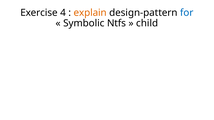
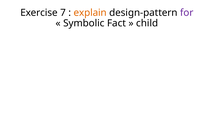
4: 4 -> 7
for colour: blue -> purple
Ntfs: Ntfs -> Fact
